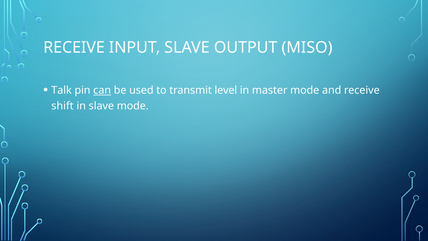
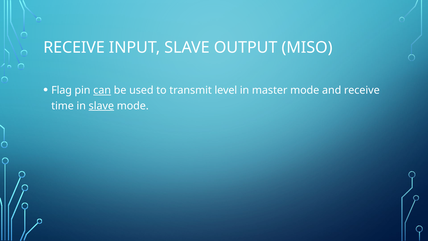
Talk: Talk -> Flag
shift: shift -> time
slave at (101, 106) underline: none -> present
